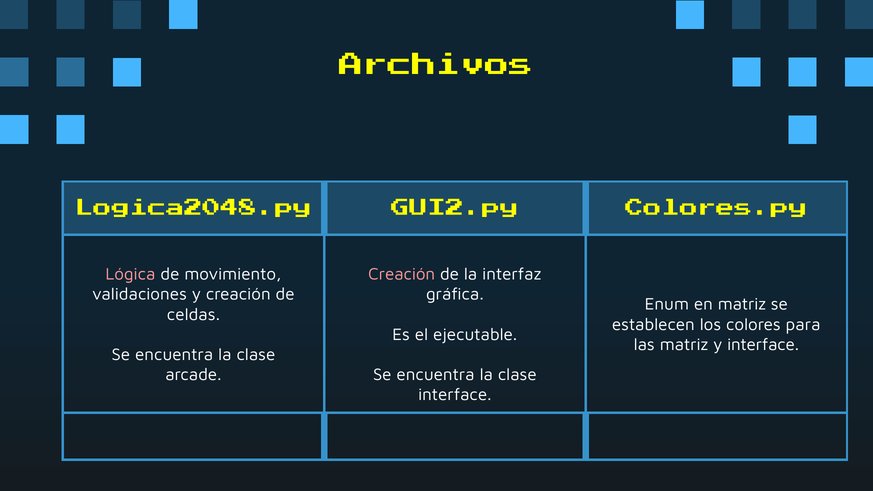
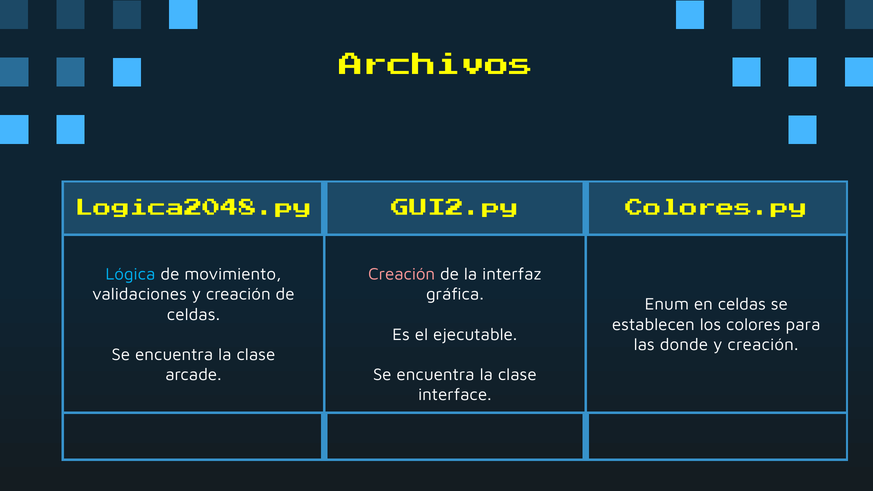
Lógica colour: pink -> light blue
en matriz: matriz -> celdas
las matriz: matriz -> donde
interface at (763, 345): interface -> creación
